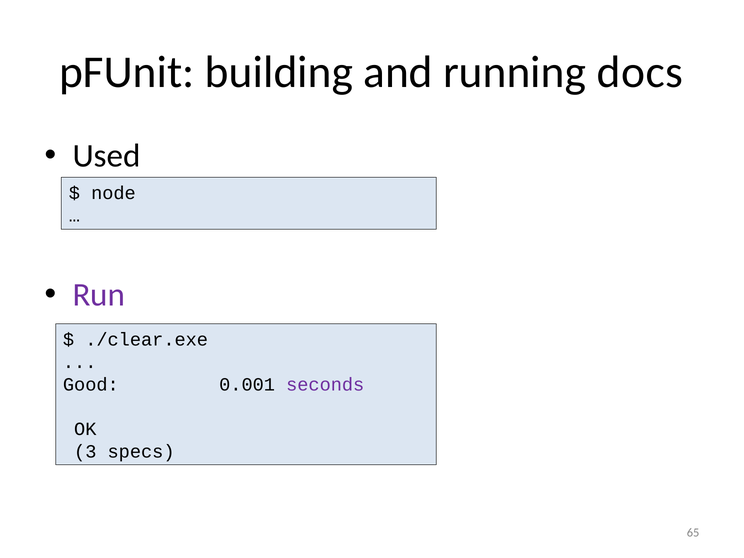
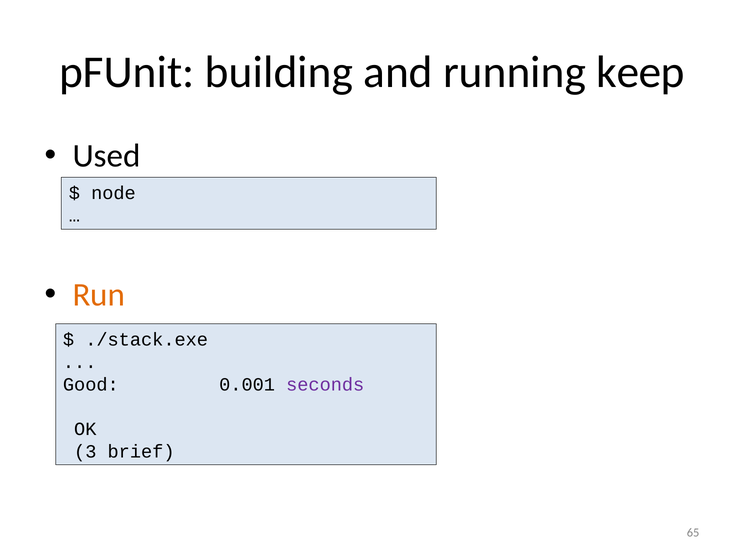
docs: docs -> keep
Run colour: purple -> orange
./clear.exe: ./clear.exe -> ./stack.exe
specs: specs -> brief
